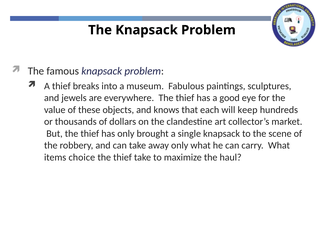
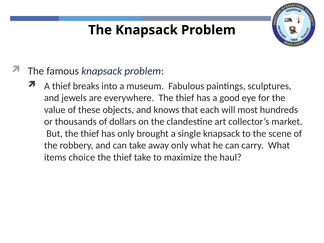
keep: keep -> most
